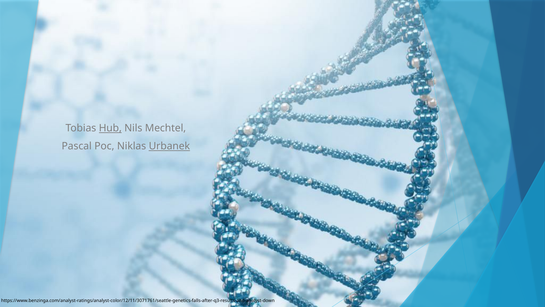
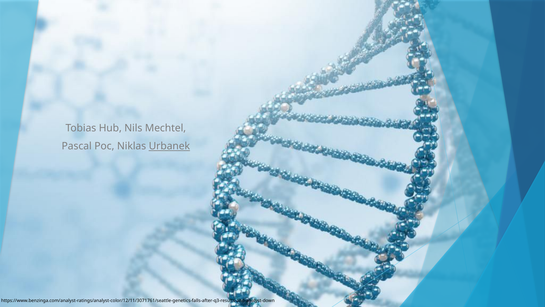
Hub underline: present -> none
